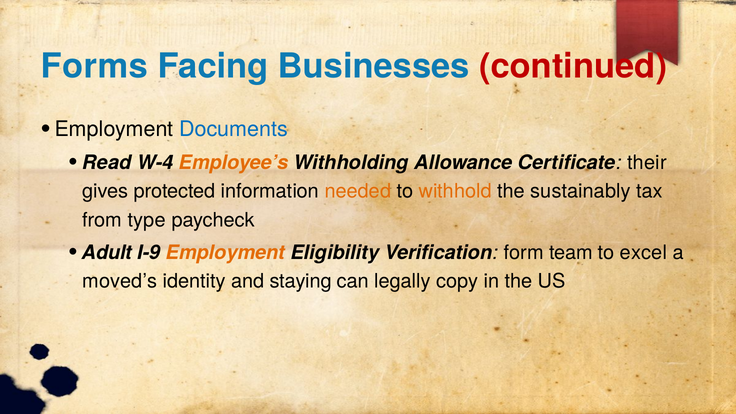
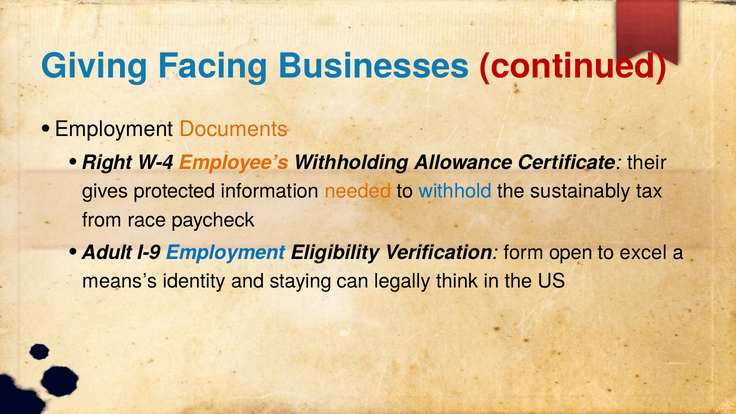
Forms: Forms -> Giving
Documents colour: blue -> orange
Read: Read -> Right
withhold colour: orange -> blue
type: type -> race
Employment at (225, 253) colour: orange -> blue
team: team -> open
moved’s: moved’s -> means’s
copy: copy -> think
